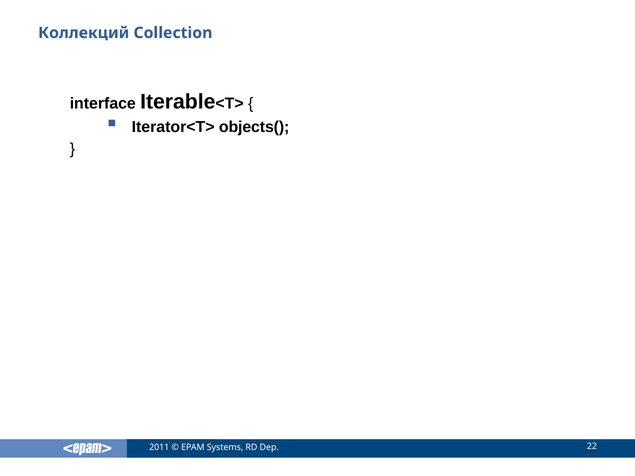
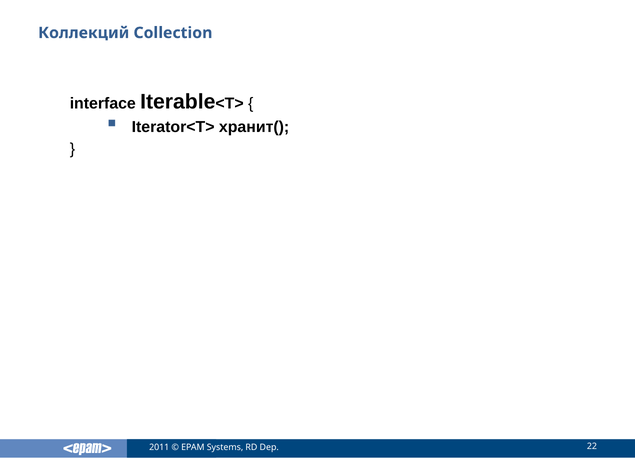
objects(: objects( -> хранит(
